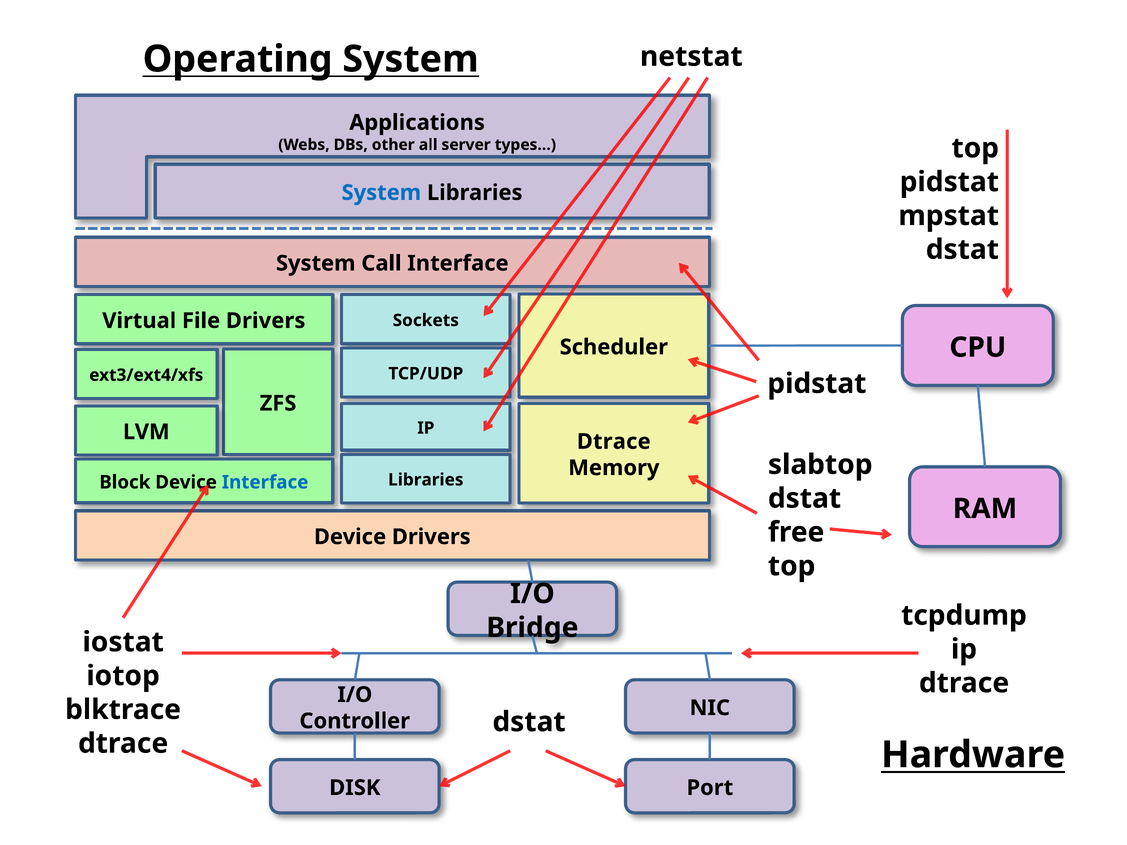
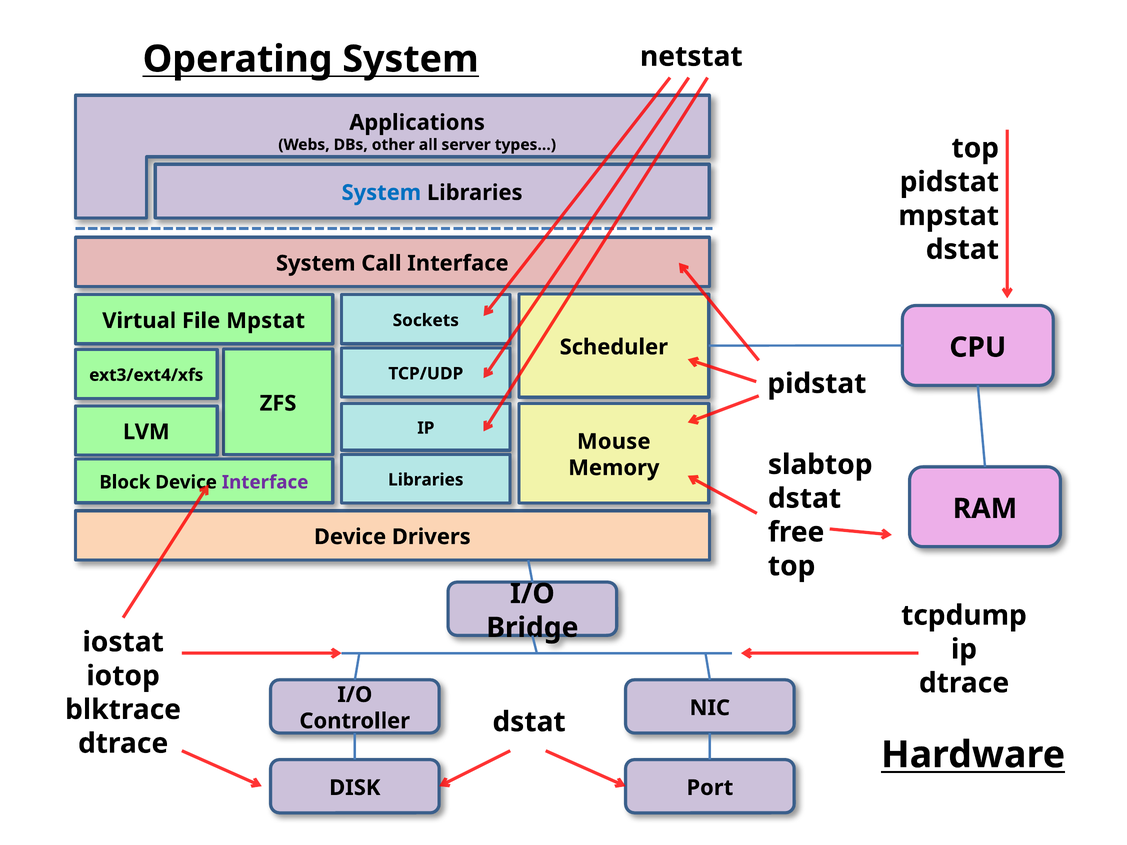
File Drivers: Drivers -> Mpstat
Dtrace at (614, 442): Dtrace -> Mouse
Interface at (265, 482) colour: blue -> purple
